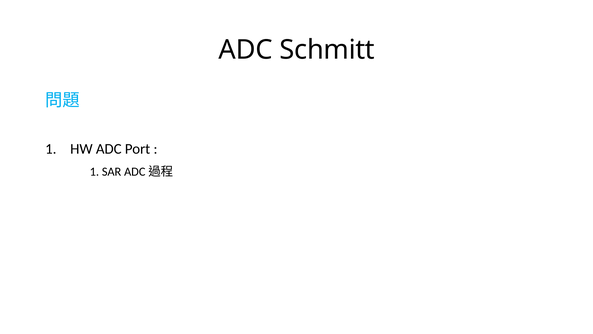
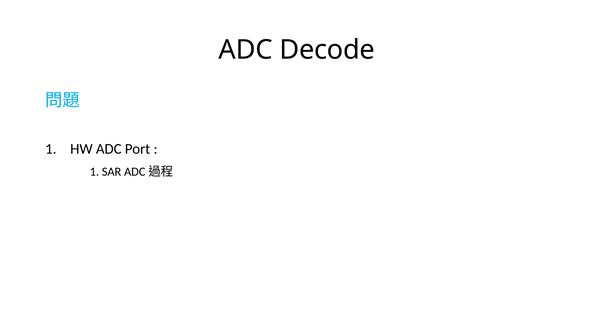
Schmitt: Schmitt -> Decode
